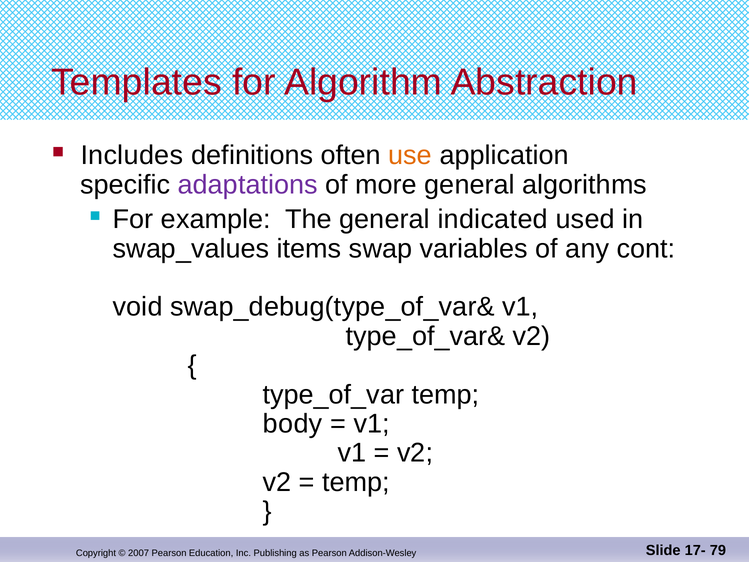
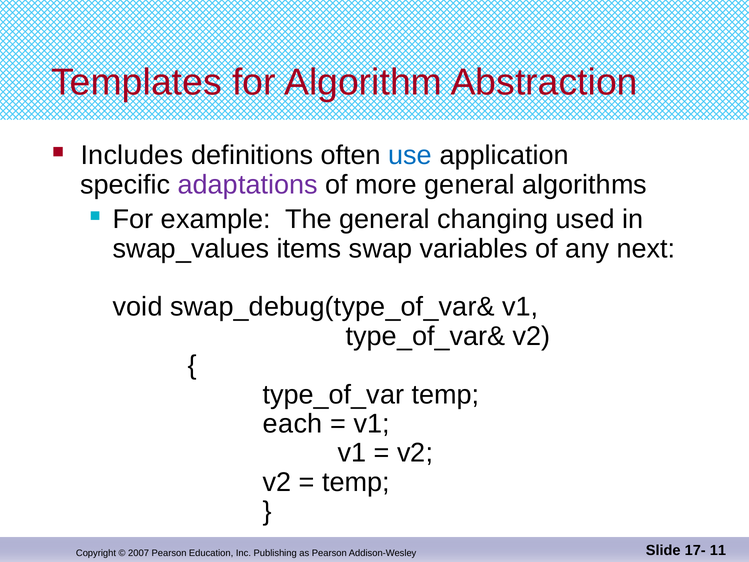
use colour: orange -> blue
indicated: indicated -> changing
cont: cont -> next
body: body -> each
79: 79 -> 11
